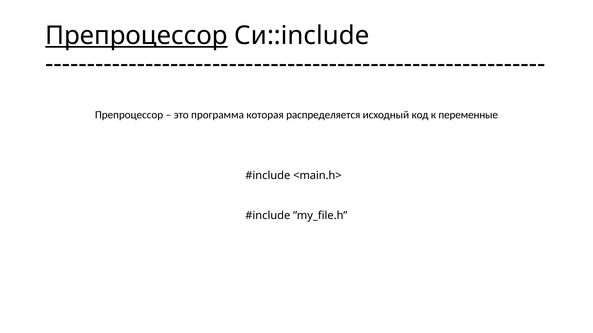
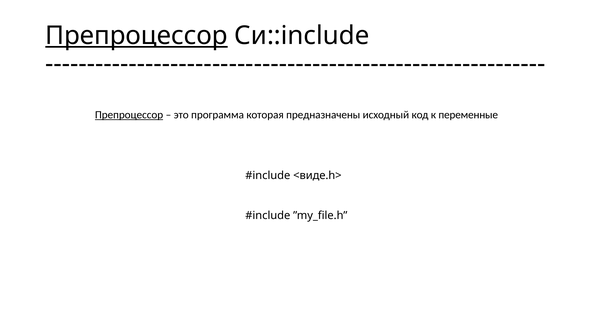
Препроцессор at (129, 115) underline: none -> present
распределяется: распределяется -> предназначены
<main.h>: <main.h> -> <виде.h>
